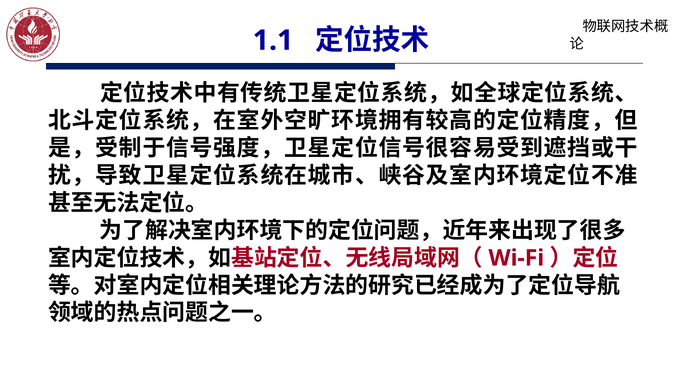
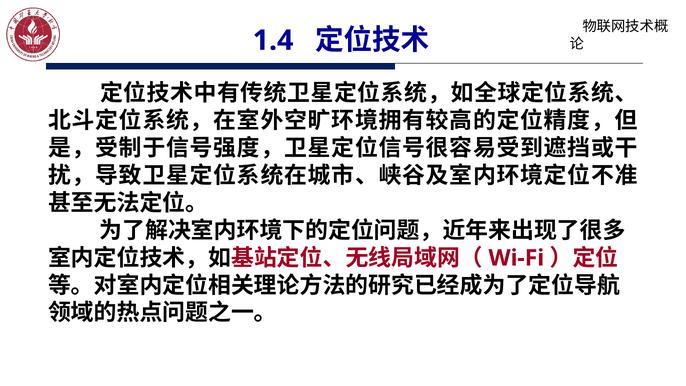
1.1: 1.1 -> 1.4
